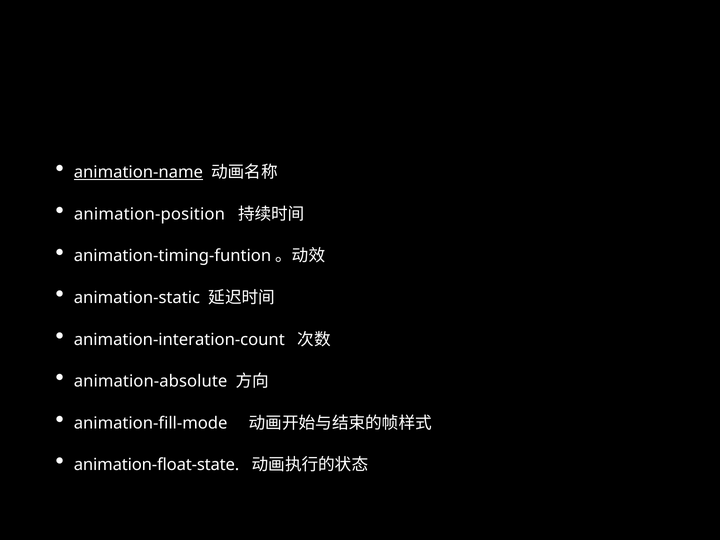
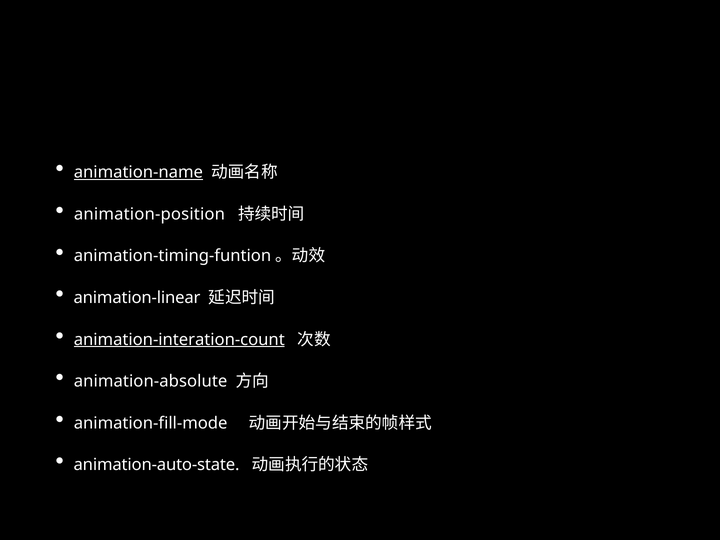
animation-static: animation-static -> animation-linear
animation-interation-count underline: none -> present
animation-float-state: animation-float-state -> animation-auto-state
